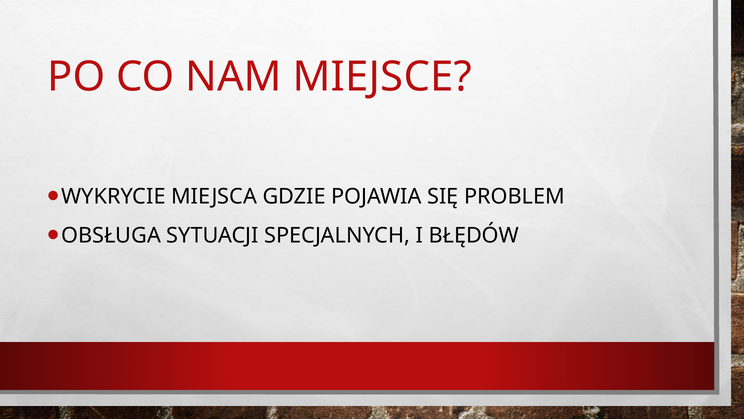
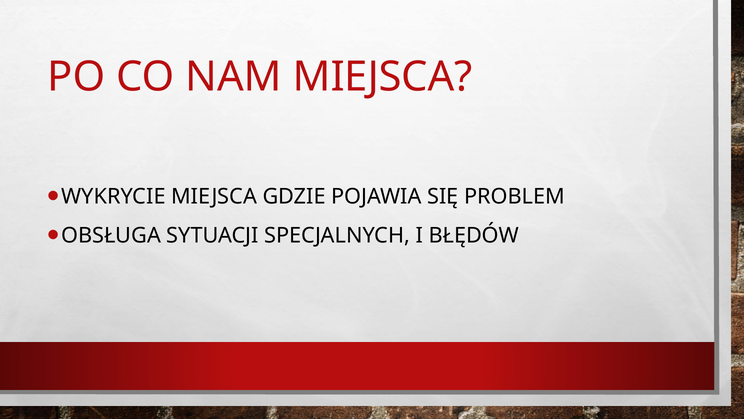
NAM MIEJSCE: MIEJSCE -> MIEJSCA
